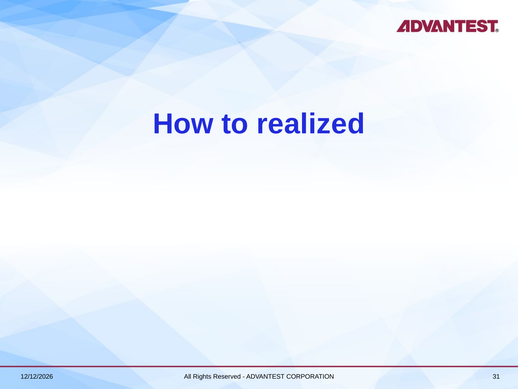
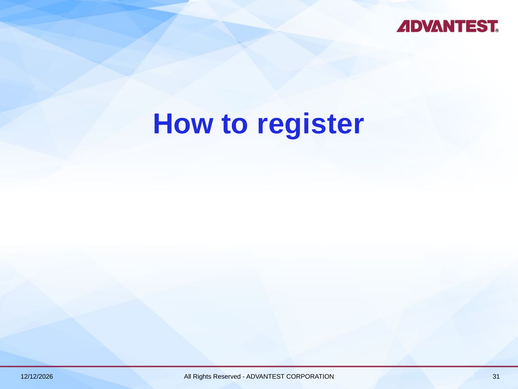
realized: realized -> register
